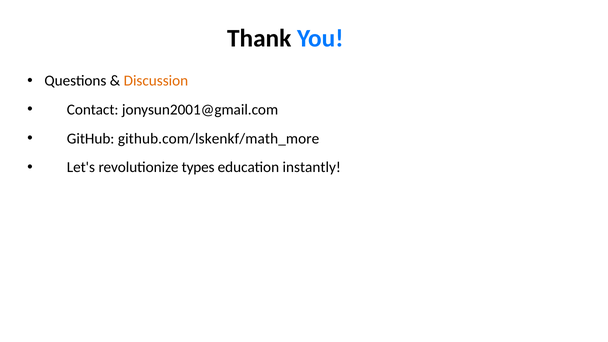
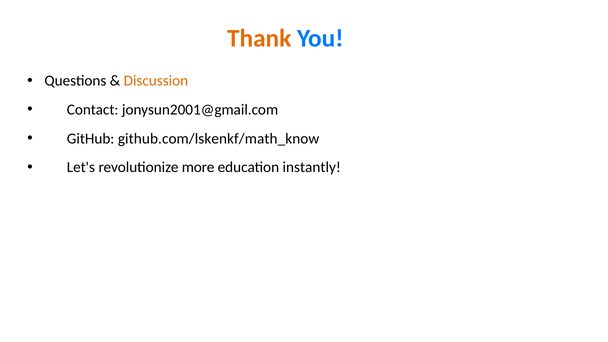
Thank colour: black -> orange
github.com/lskenkf/math_more: github.com/lskenkf/math_more -> github.com/lskenkf/math_know
types: types -> more
